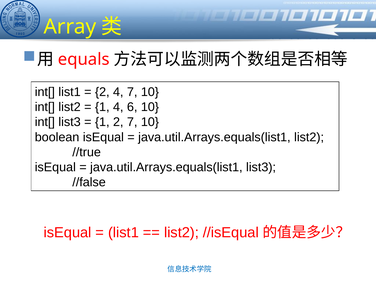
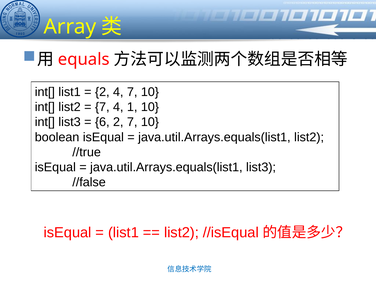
1 at (102, 107): 1 -> 7
6: 6 -> 1
1 at (102, 122): 1 -> 6
